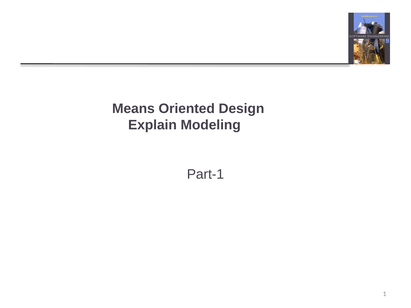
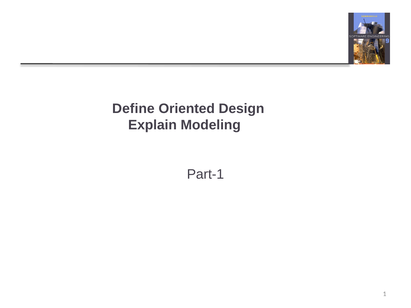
Means: Means -> Define
